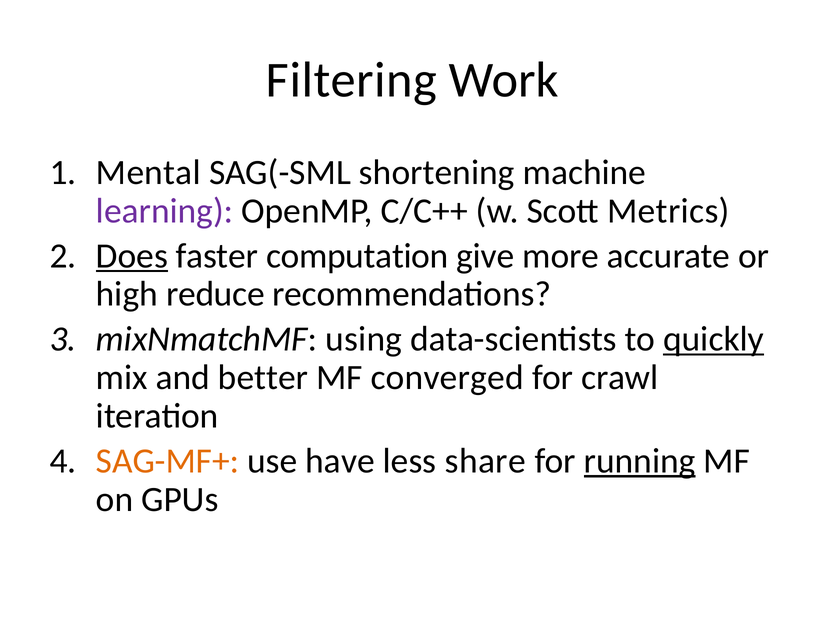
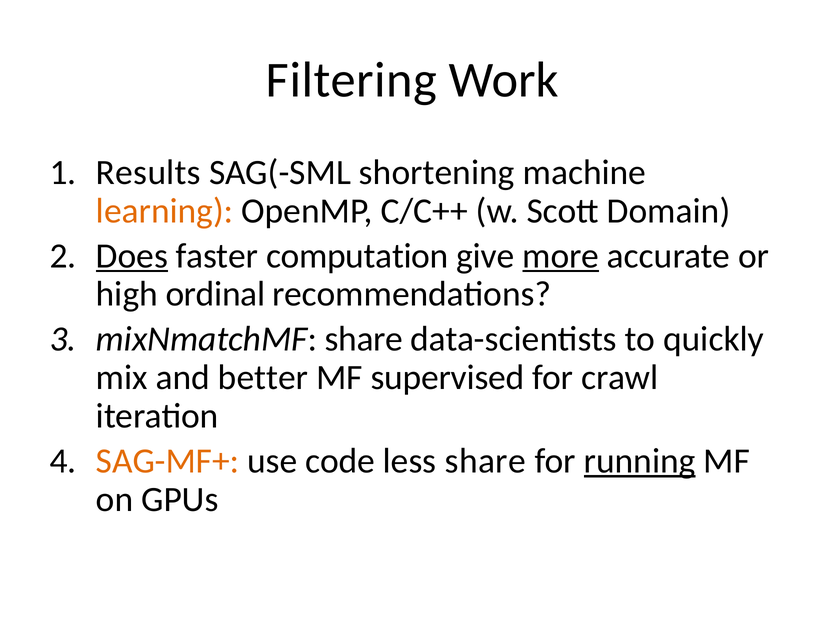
Mental: Mental -> Results
learning colour: purple -> orange
Metrics: Metrics -> Domain
more underline: none -> present
reduce: reduce -> ordinal
mixNmatchMF using: using -> share
quickly underline: present -> none
converged: converged -> supervised
have: have -> code
